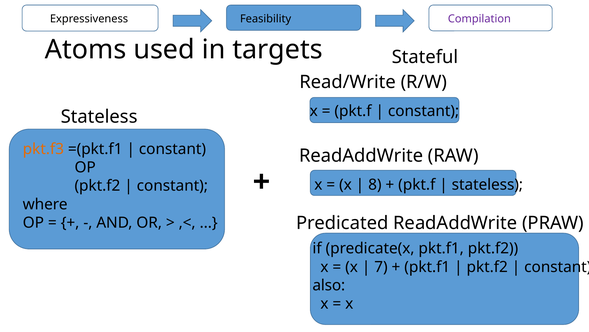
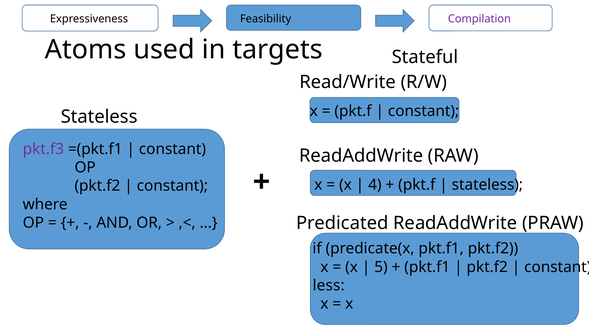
pkt.f3 colour: orange -> purple
8: 8 -> 4
7: 7 -> 5
also: also -> less
